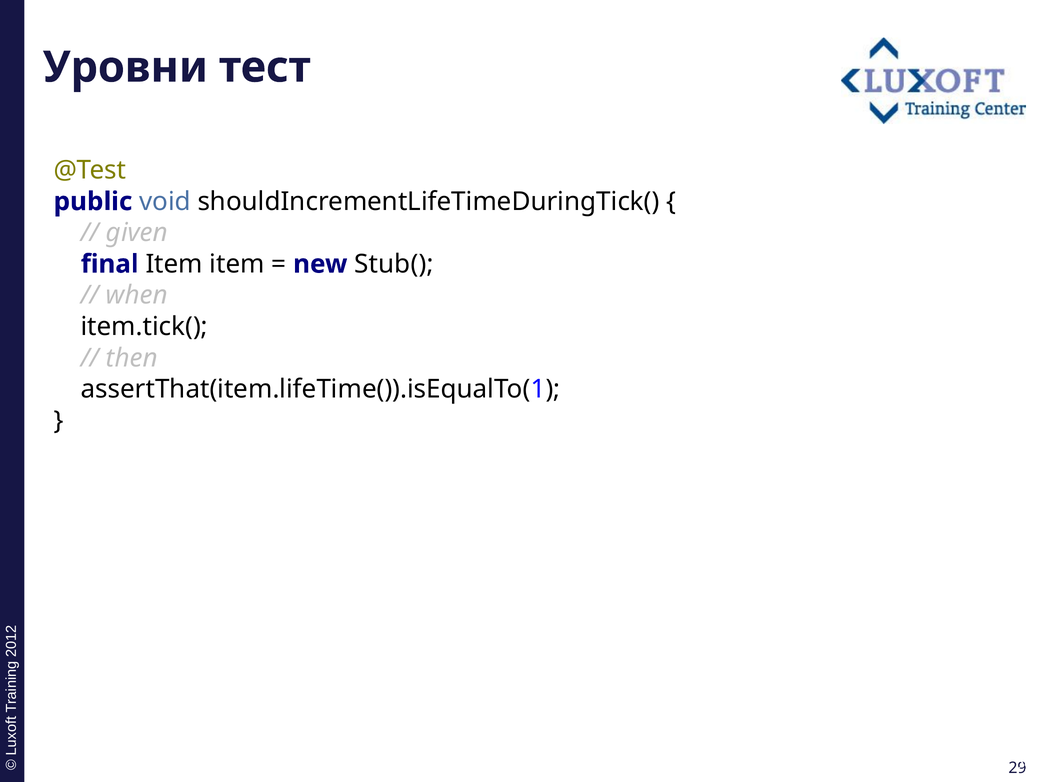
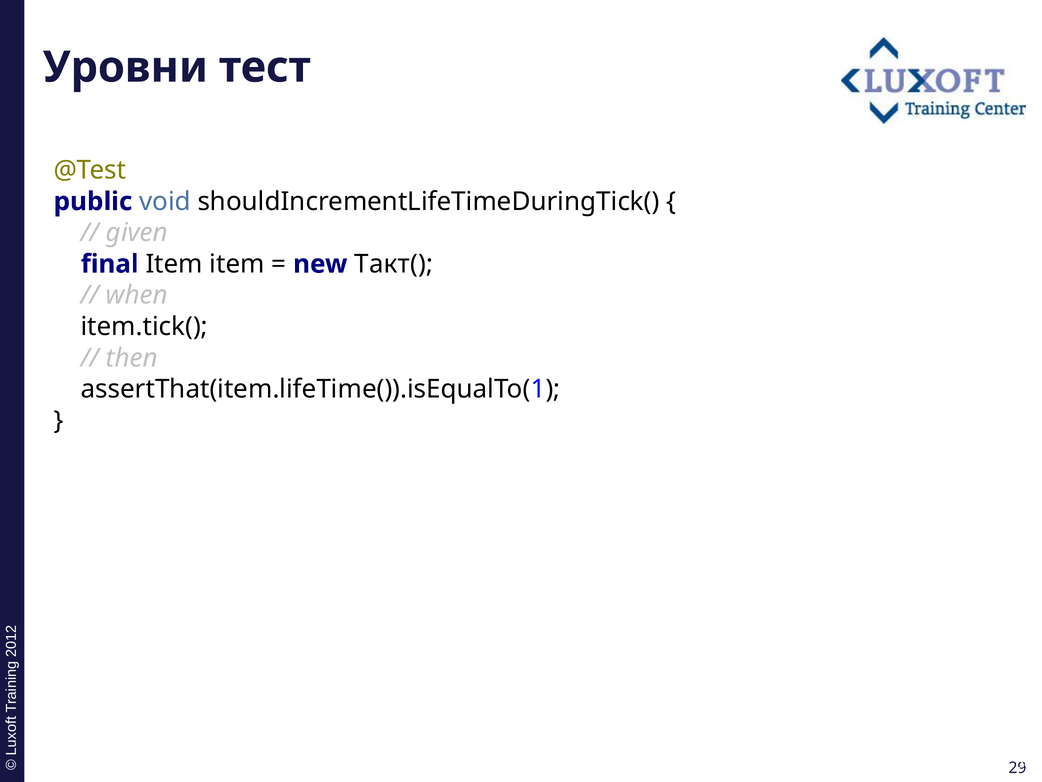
Stub(: Stub( -> Такт(
